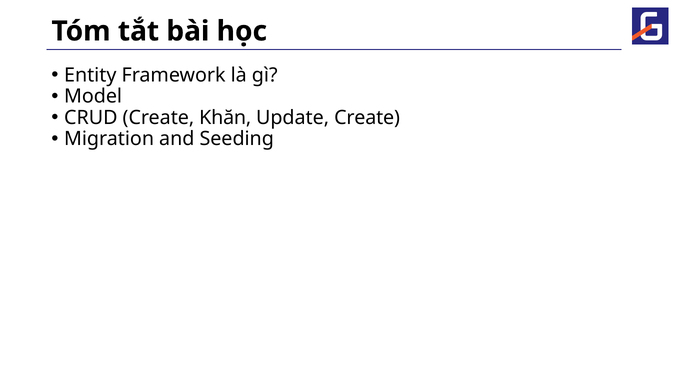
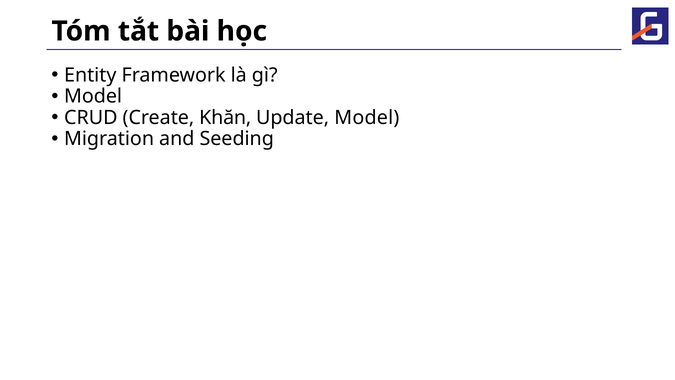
Update Create: Create -> Model
